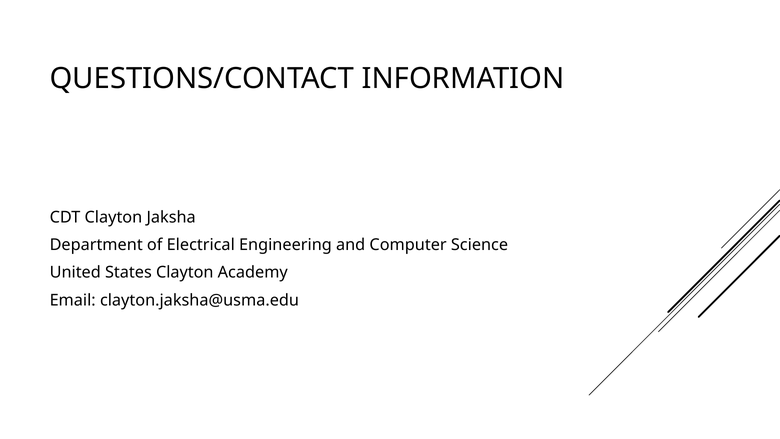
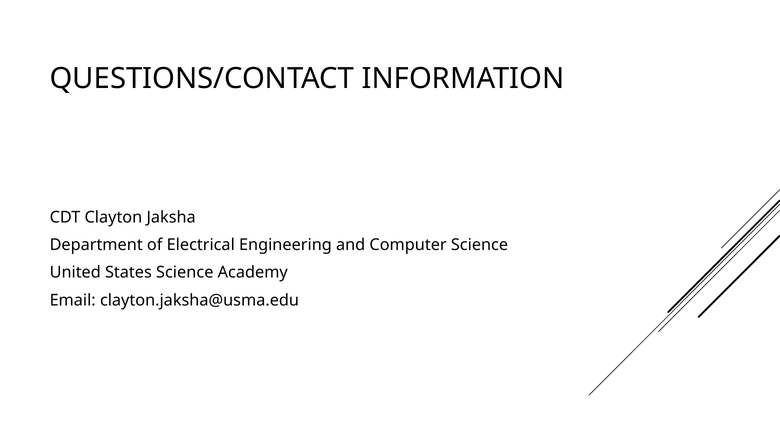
States Clayton: Clayton -> Science
